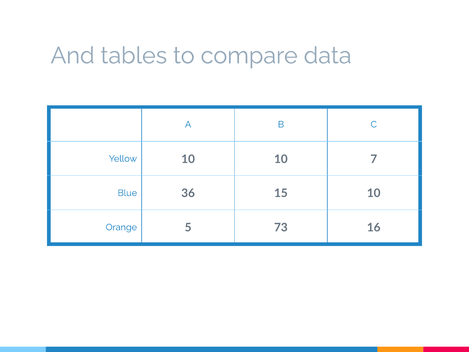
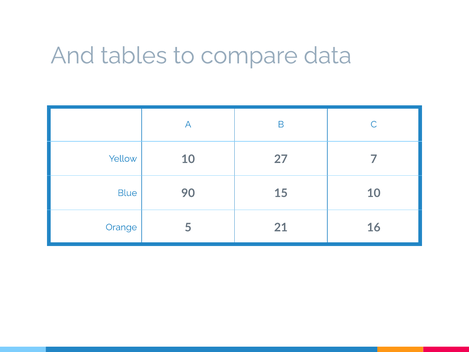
10 10: 10 -> 27
36: 36 -> 90
73: 73 -> 21
